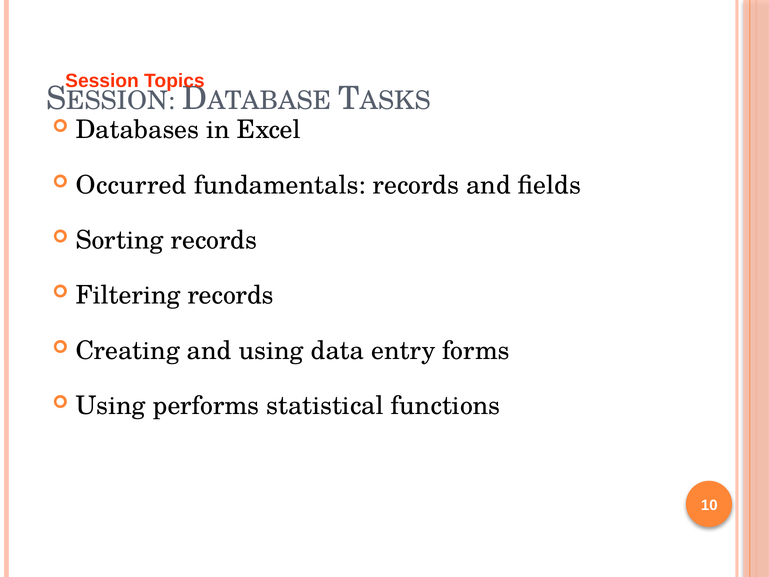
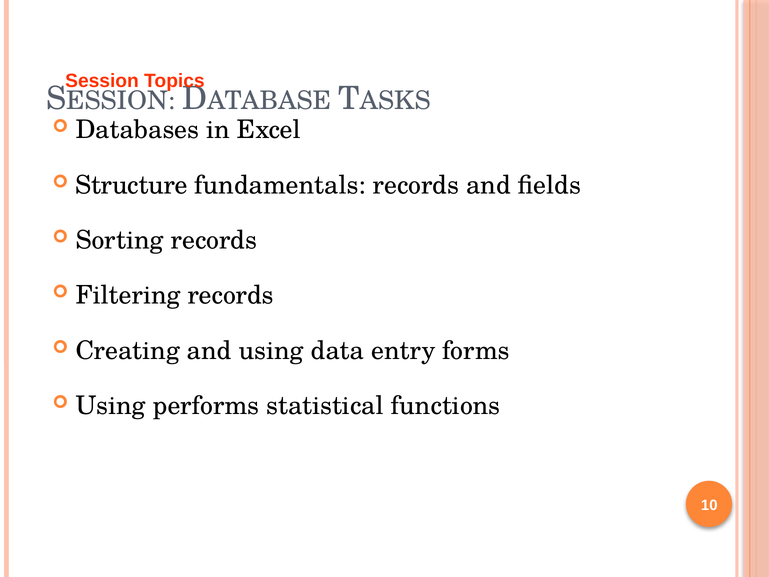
Occurred: Occurred -> Structure
